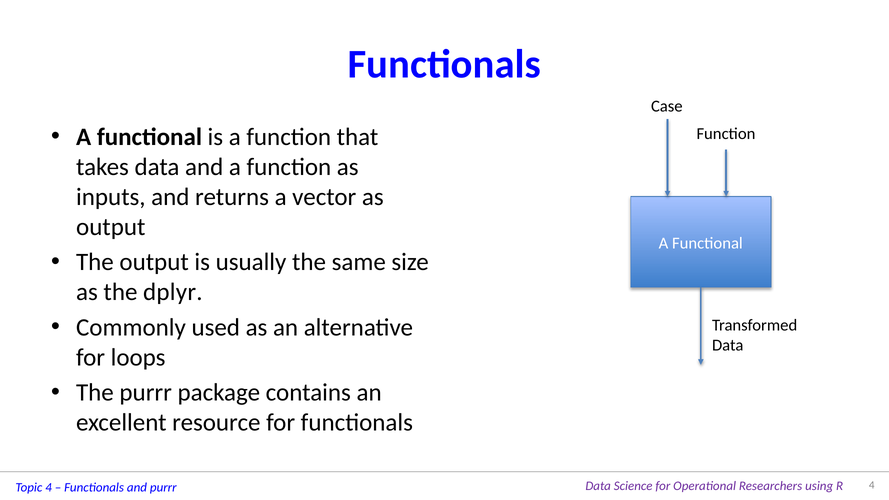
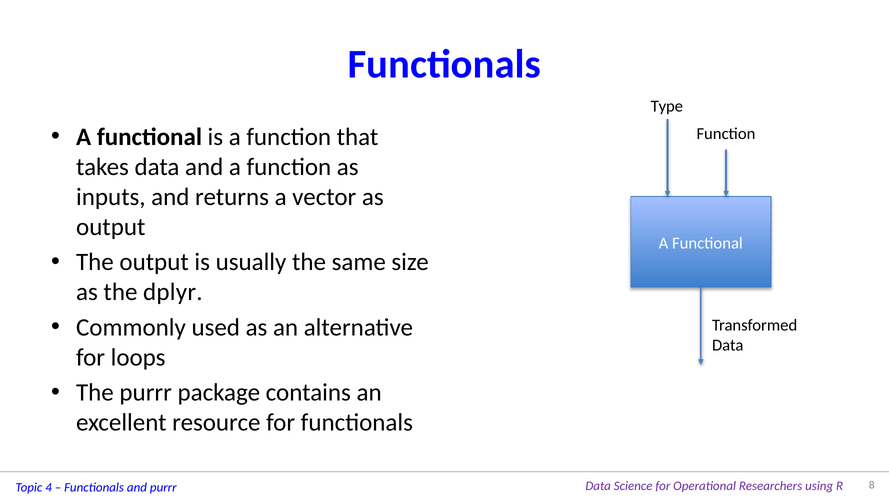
Case: Case -> Type
4 at (872, 485): 4 -> 8
